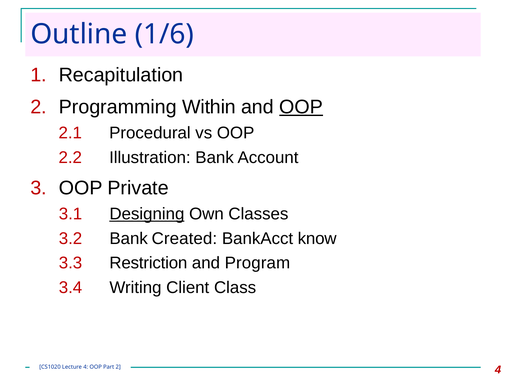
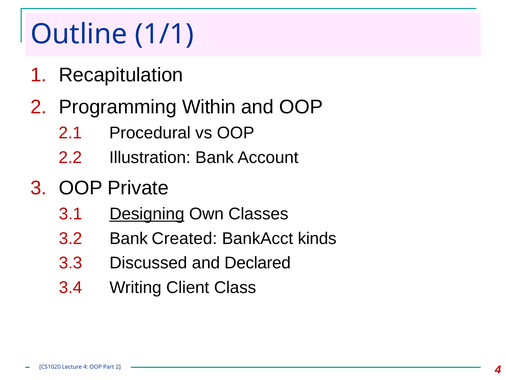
1/6: 1/6 -> 1/1
OOP at (301, 107) underline: present -> none
know: know -> kinds
Restriction: Restriction -> Discussed
Program: Program -> Declared
